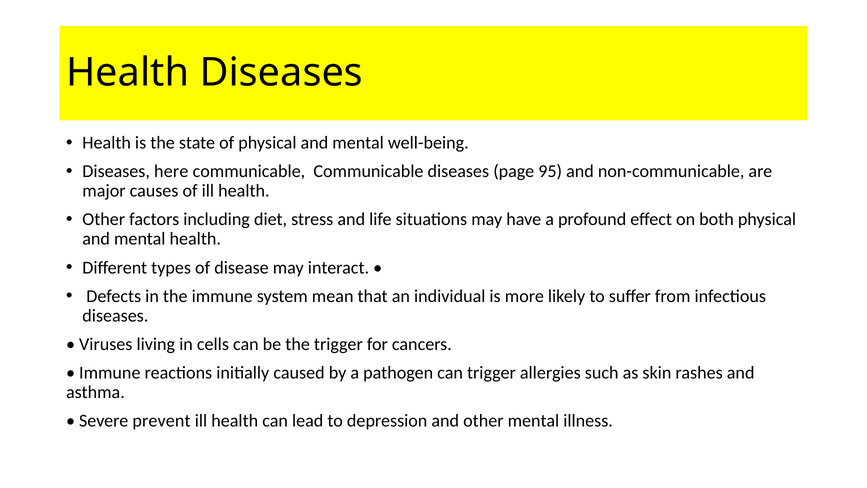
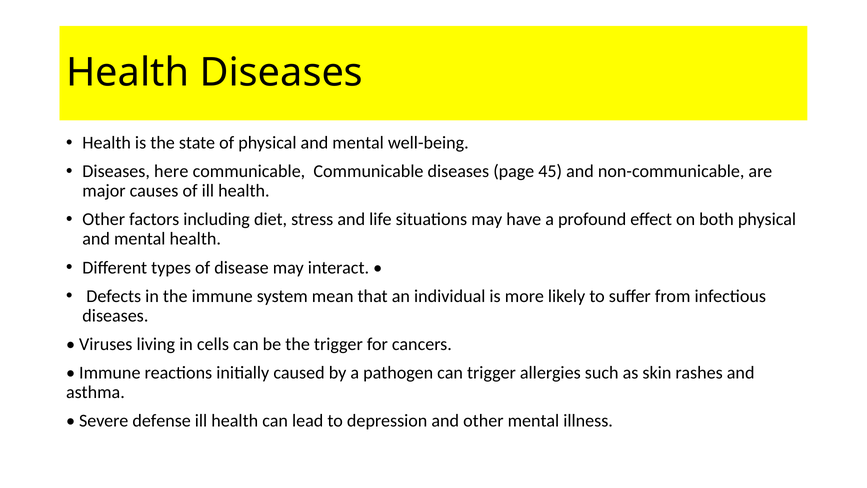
95: 95 -> 45
prevent: prevent -> defense
